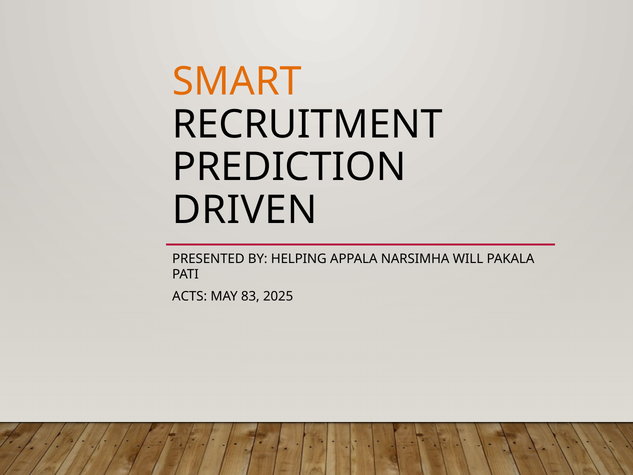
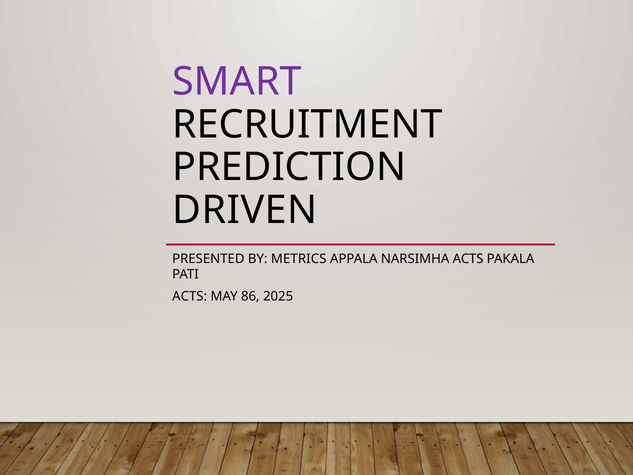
SMART colour: orange -> purple
HELPING: HELPING -> METRICS
NARSIMHA WILL: WILL -> ACTS
83: 83 -> 86
